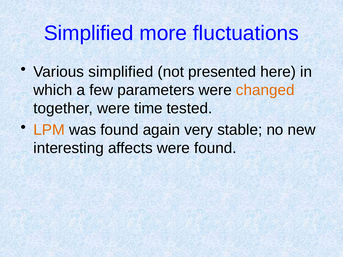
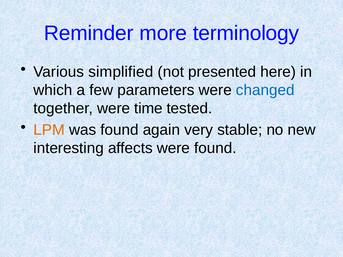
Simplified at (89, 33): Simplified -> Reminder
fluctuations: fluctuations -> terminology
changed colour: orange -> blue
